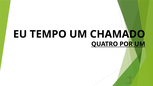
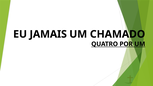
TEMPO: TEMPO -> JAMAIS
